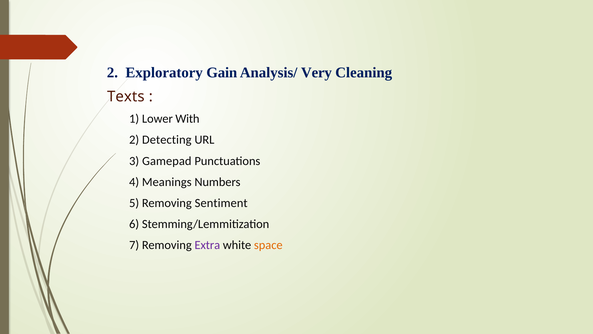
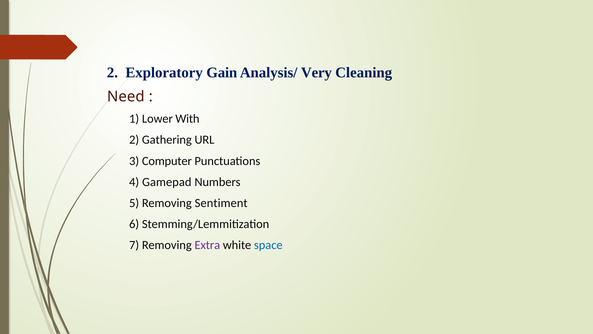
Texts: Texts -> Need
Detecting: Detecting -> Gathering
Gamepad: Gamepad -> Computer
Meanings: Meanings -> Gamepad
space colour: orange -> blue
